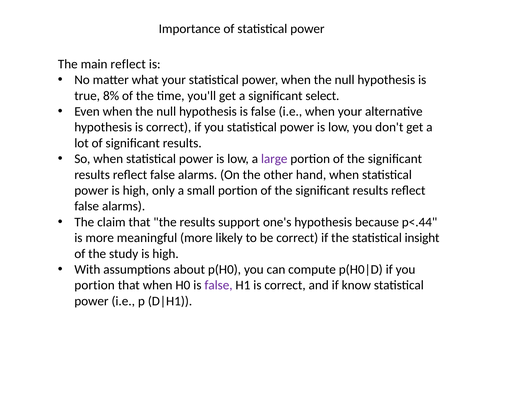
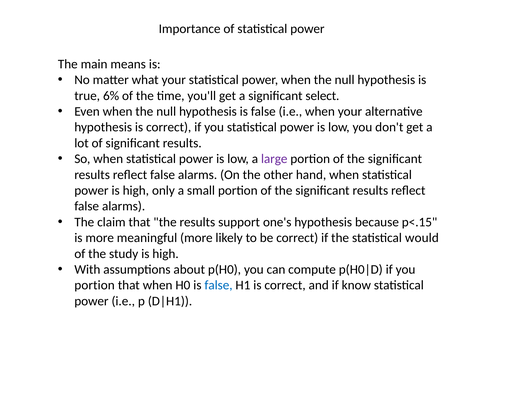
main reflect: reflect -> means
8%: 8% -> 6%
p<.44: p<.44 -> p<.15
insight: insight -> would
false at (218, 285) colour: purple -> blue
